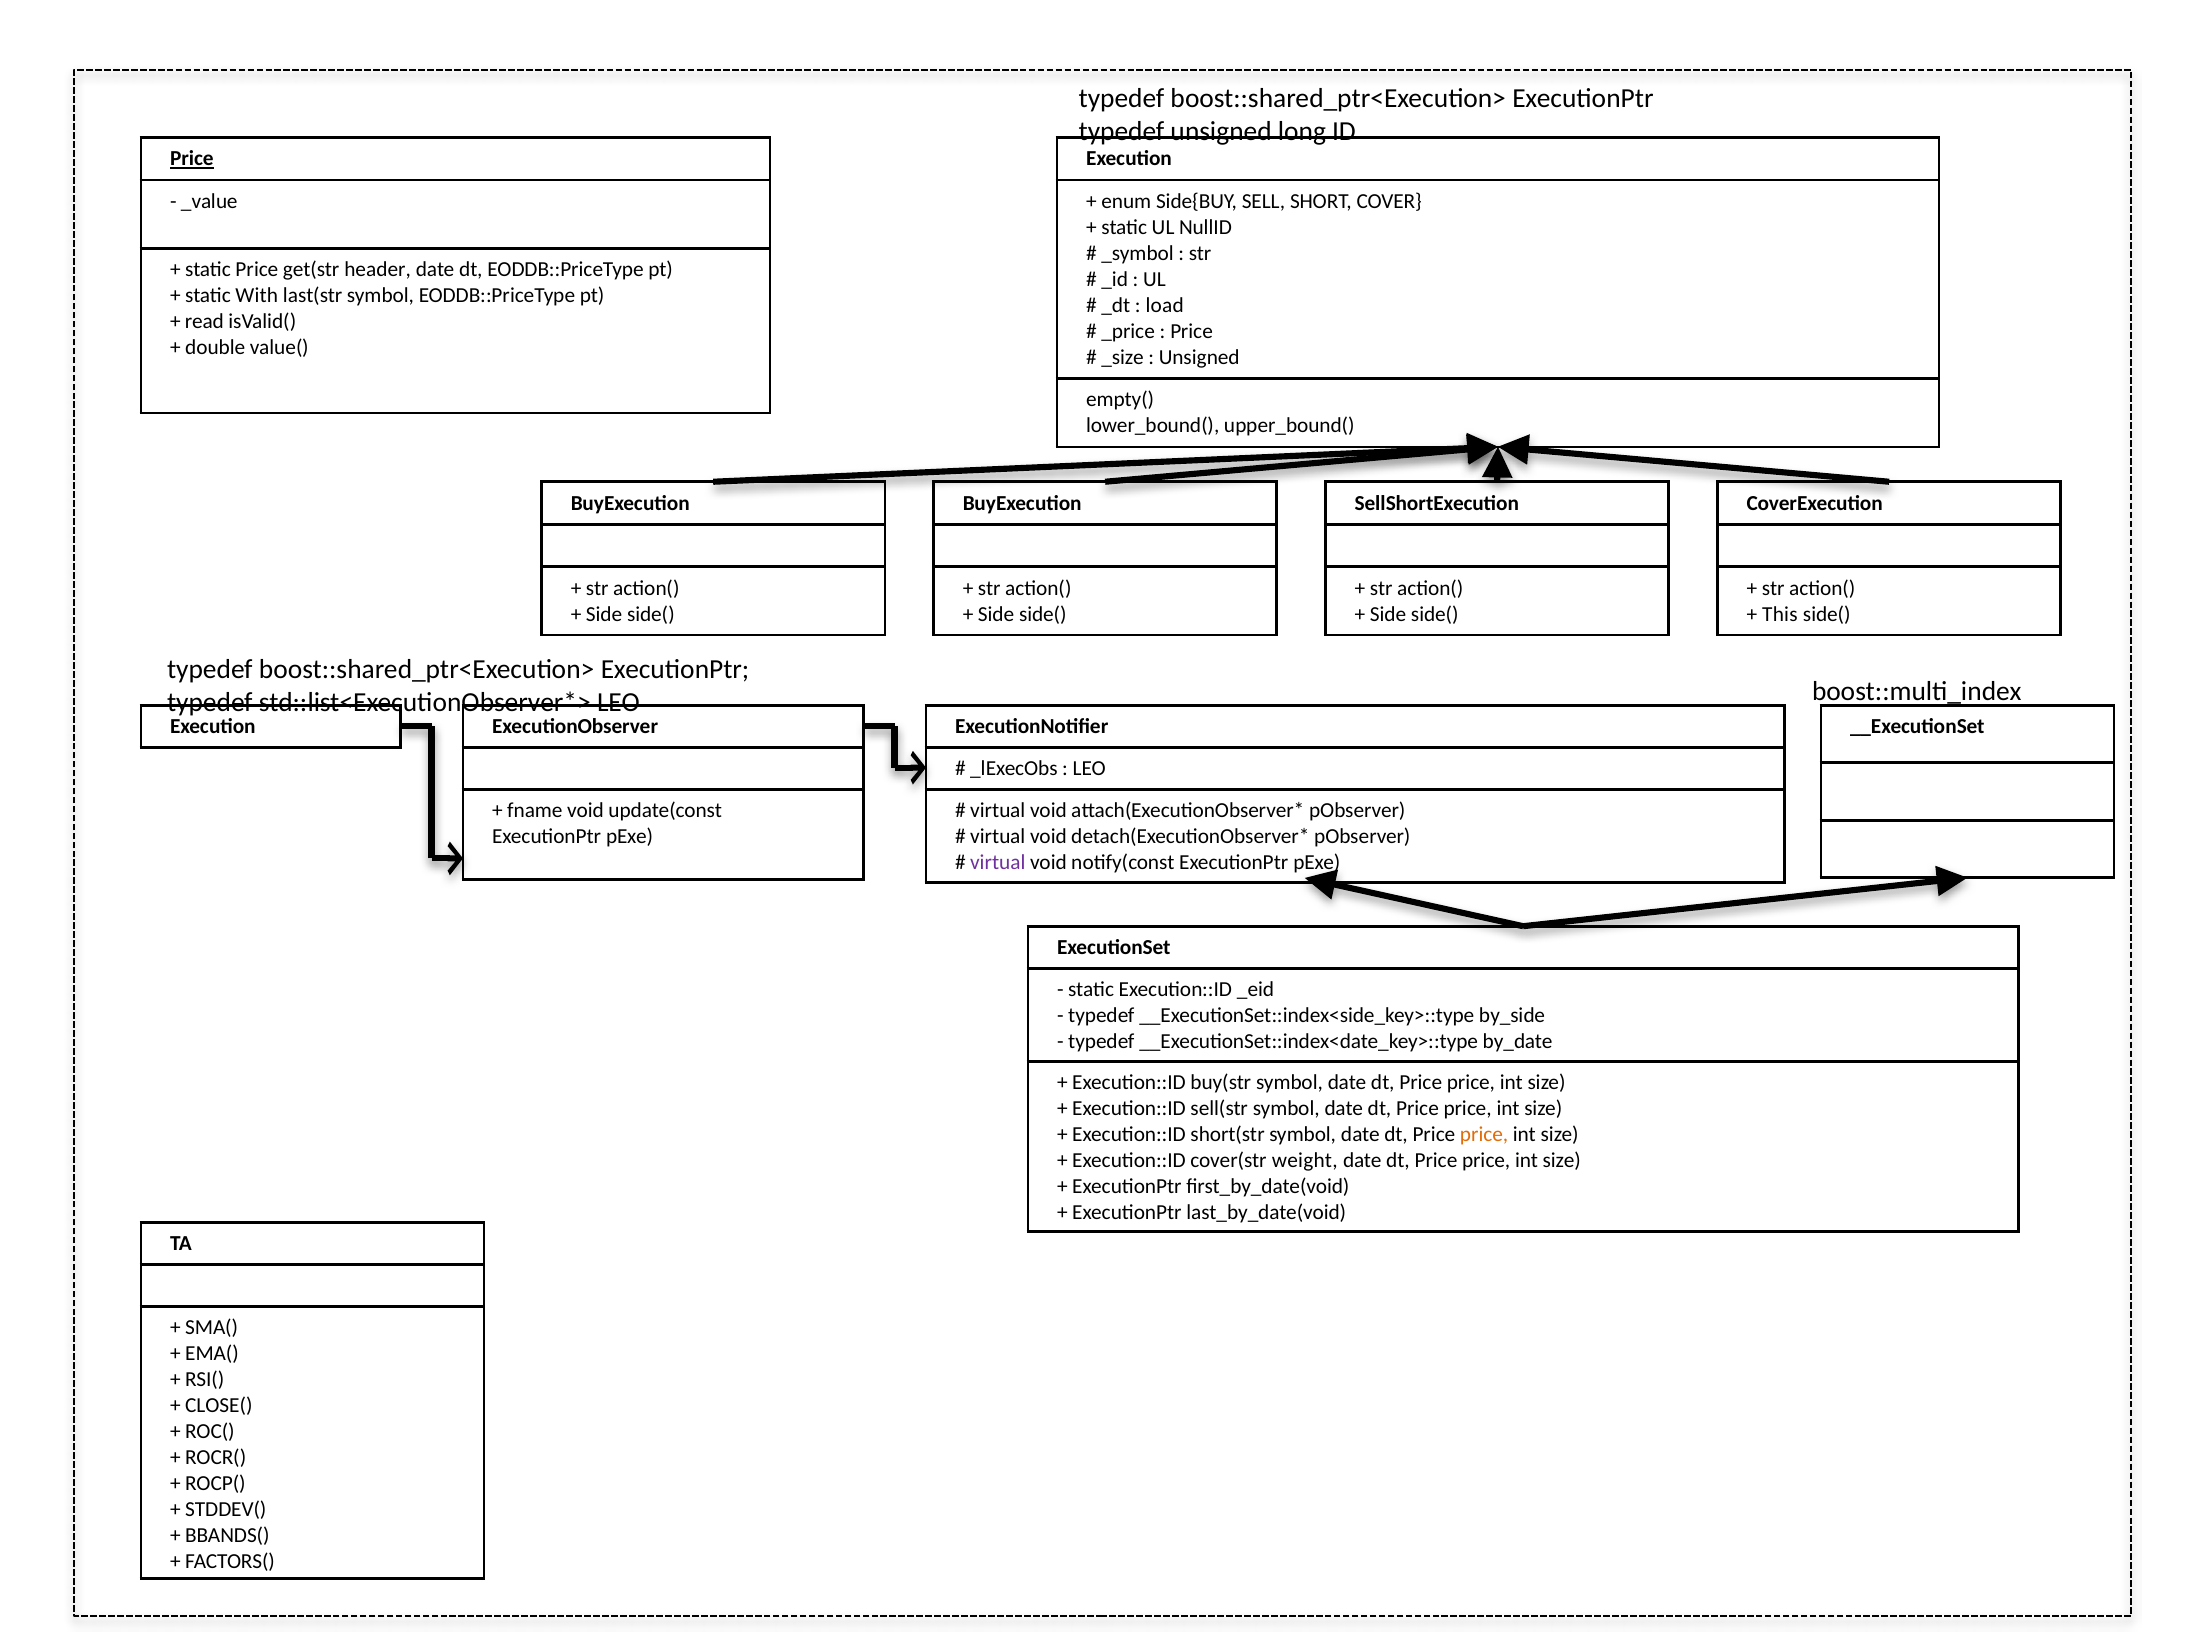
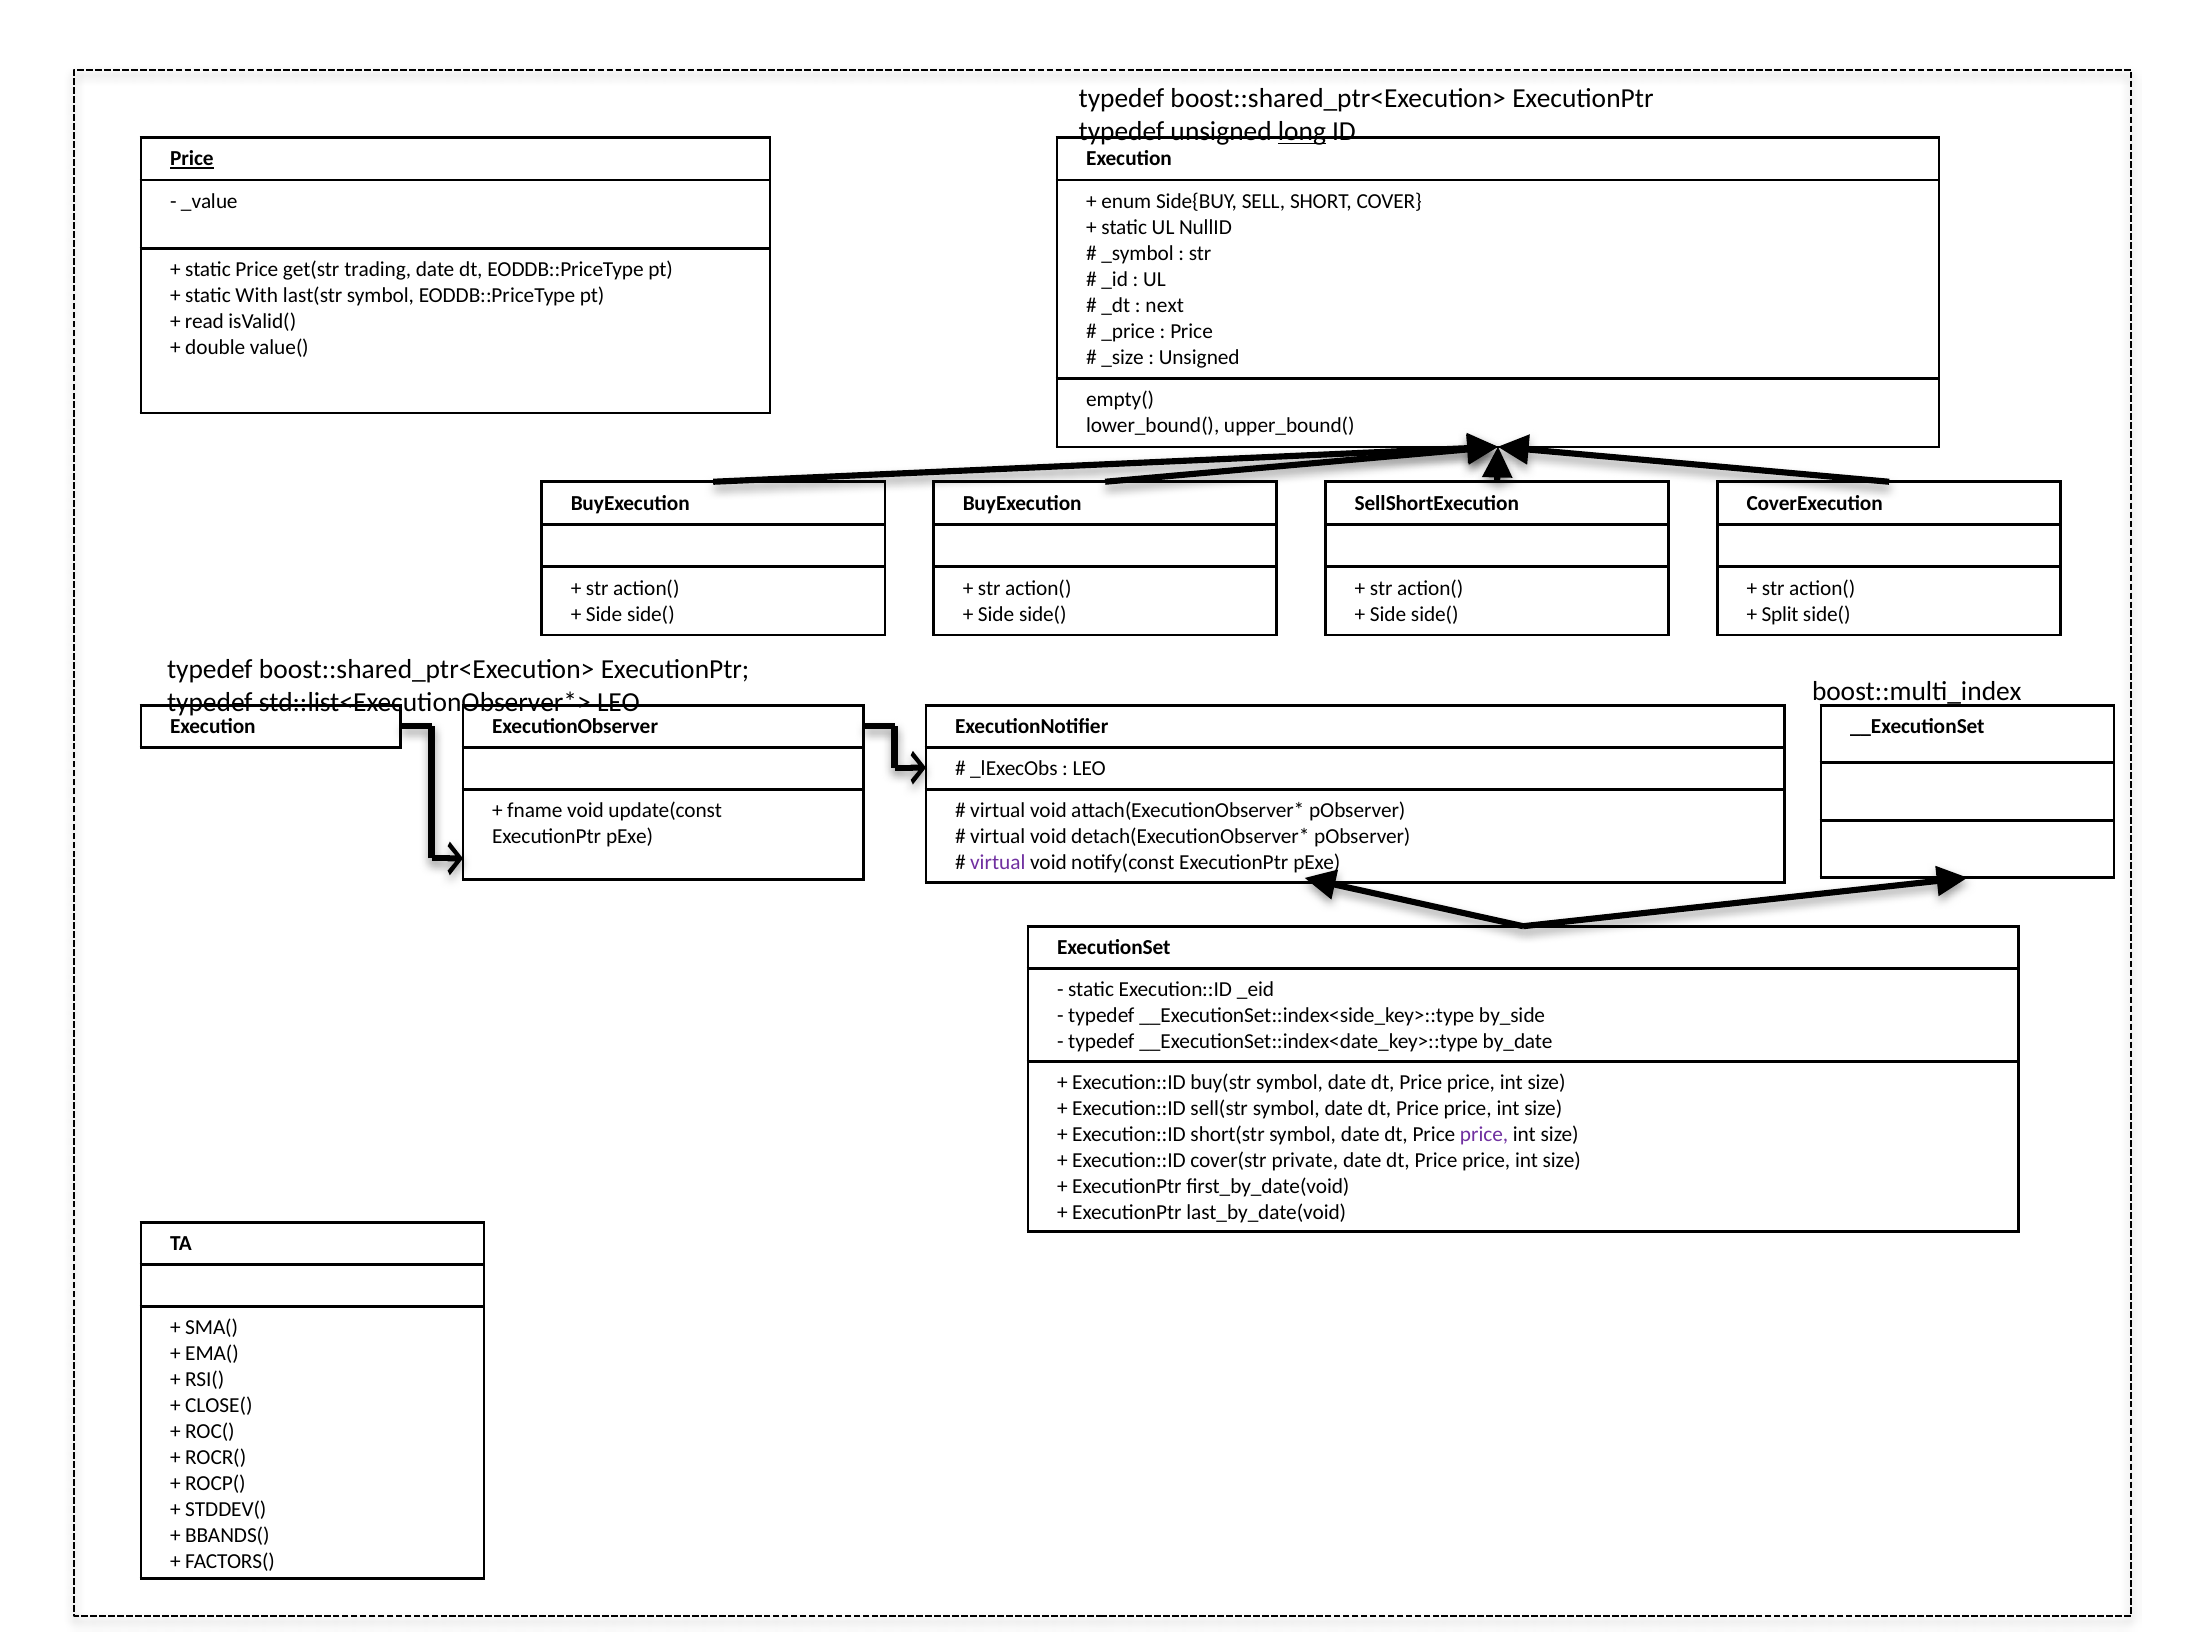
long underline: none -> present
header: header -> trading
load: load -> next
This: This -> Split
price at (1484, 1135) colour: orange -> purple
weight: weight -> private
